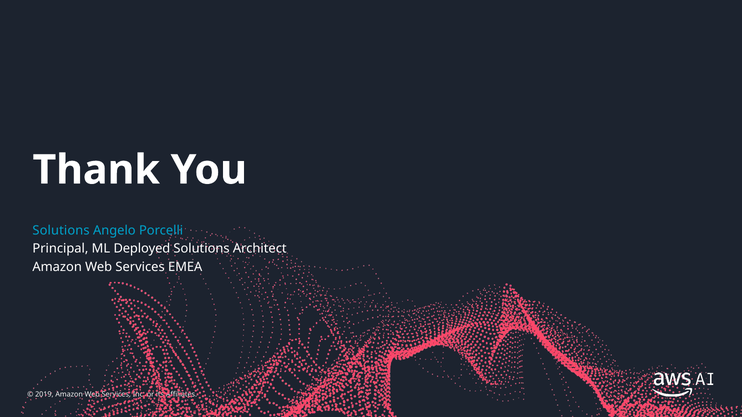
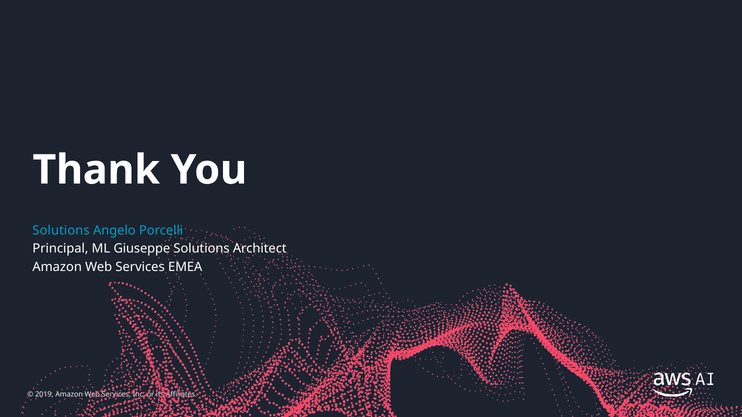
Deployed: Deployed -> Giuseppe
